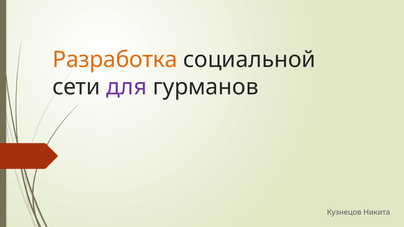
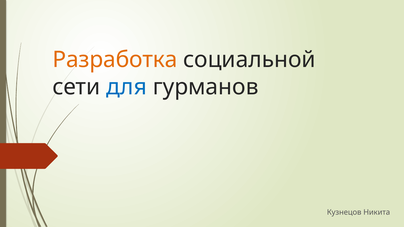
для colour: purple -> blue
